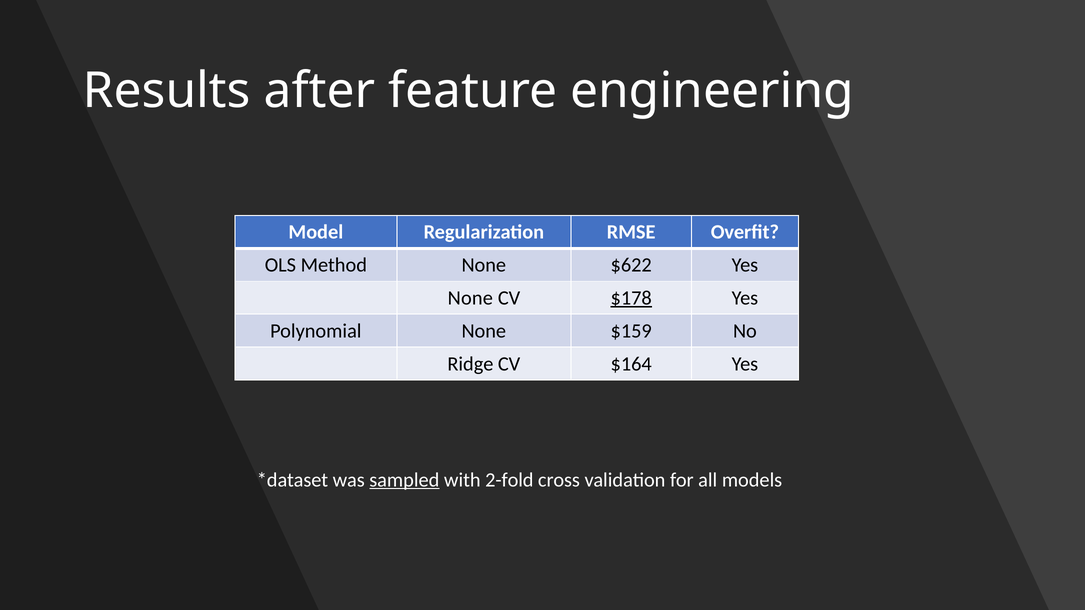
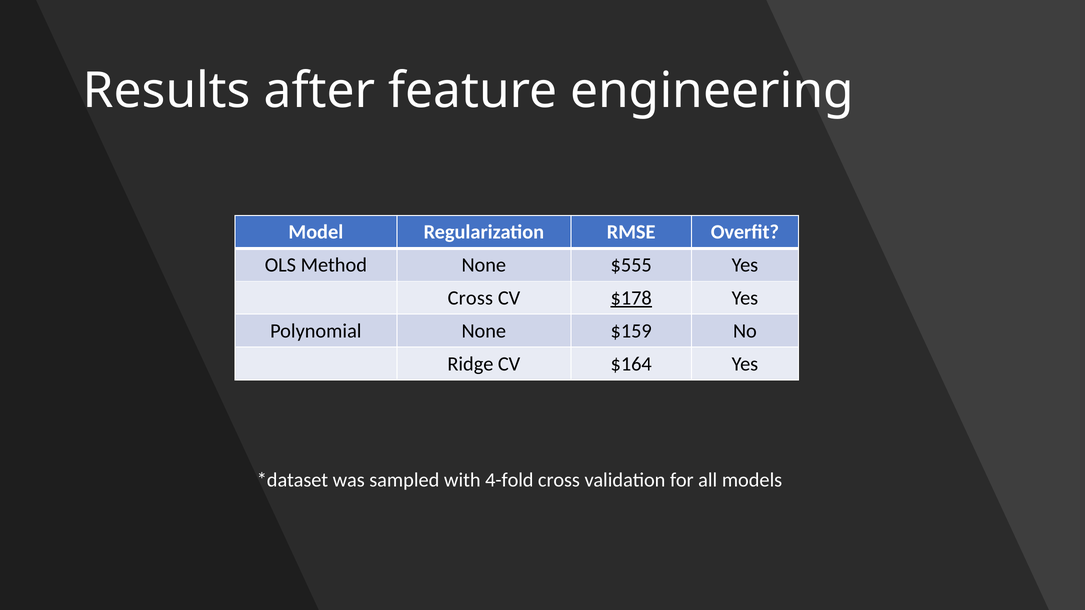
$622: $622 -> $555
None at (470, 298): None -> Cross
sampled underline: present -> none
2-fold: 2-fold -> 4-fold
